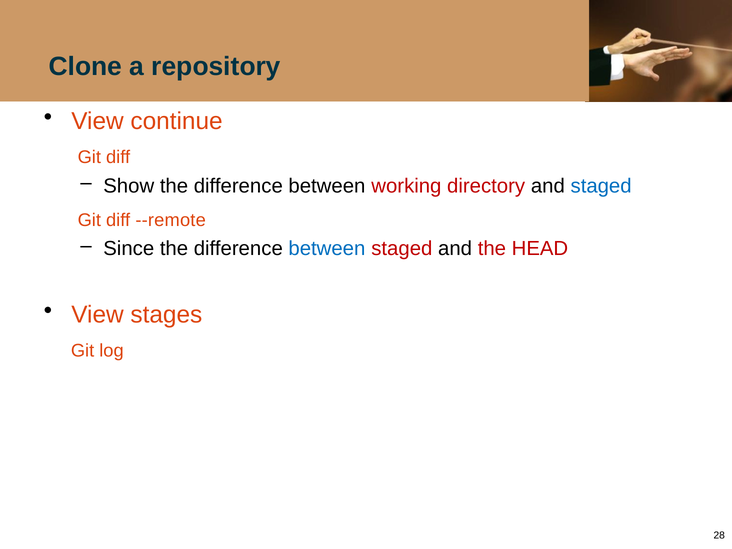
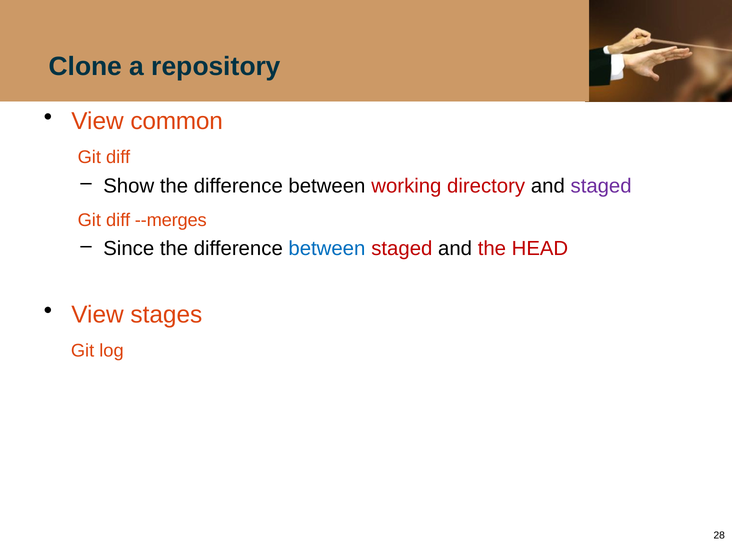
continue: continue -> common
staged at (601, 186) colour: blue -> purple
--remote: --remote -> --merges
